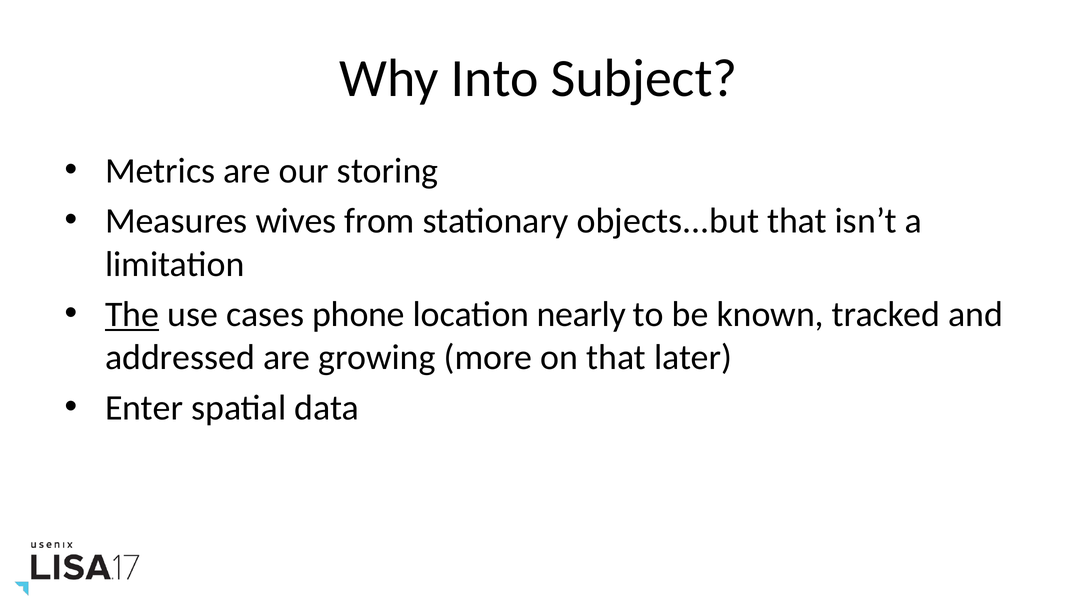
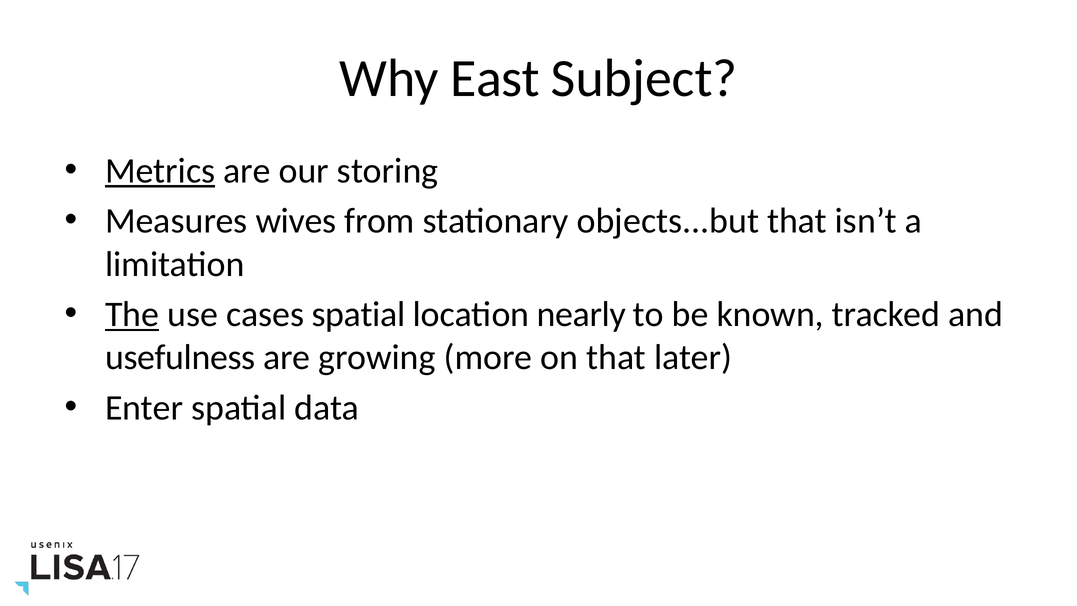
Into: Into -> East
Metrics underline: none -> present
cases phone: phone -> spatial
addressed: addressed -> usefulness
